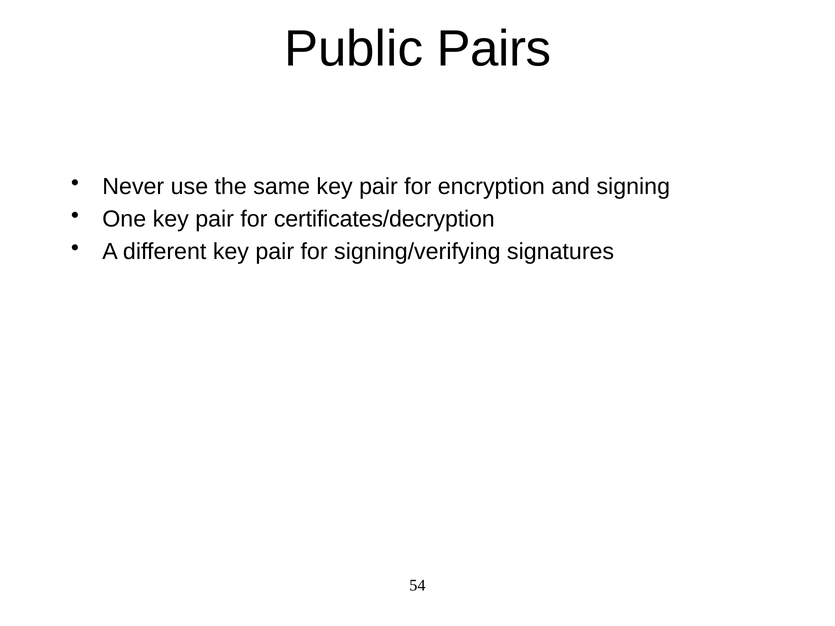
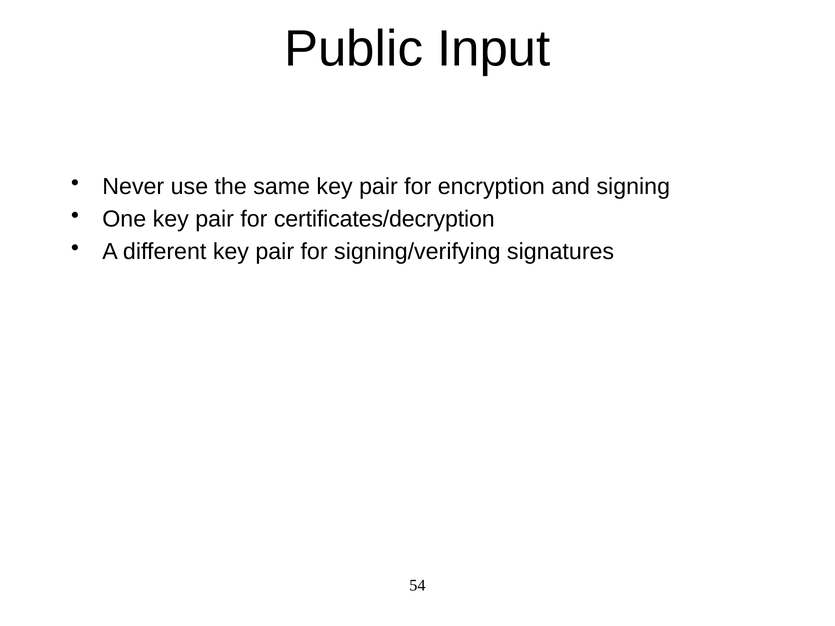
Pairs: Pairs -> Input
